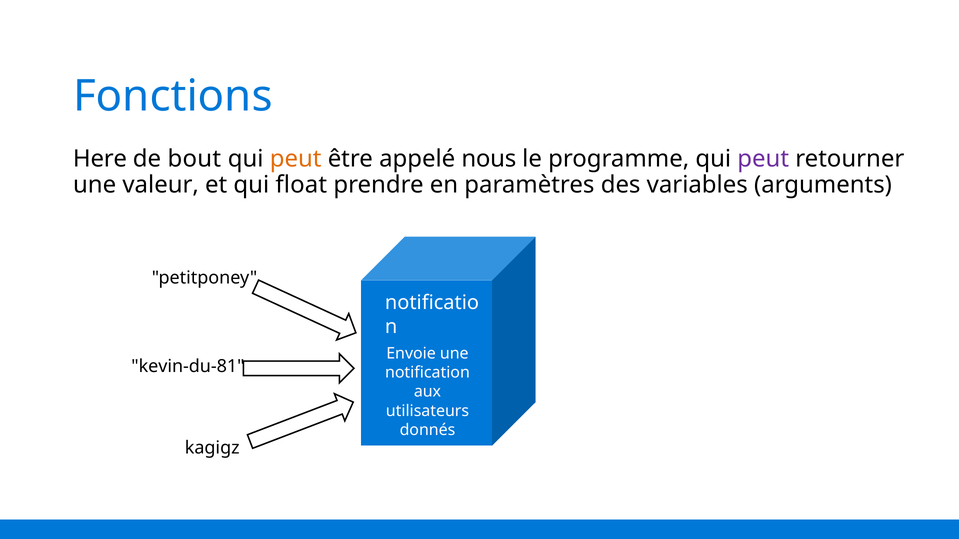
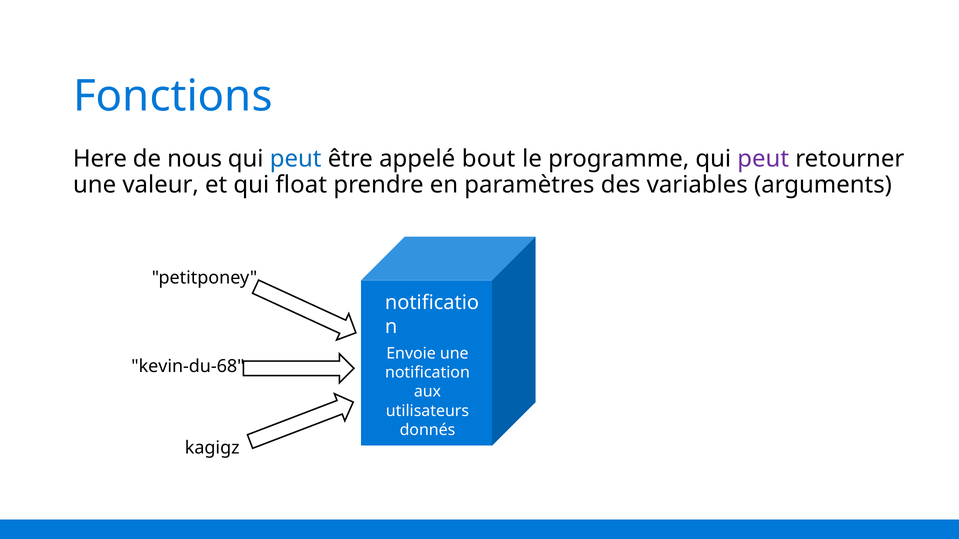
bout: bout -> nous
peut at (296, 159) colour: orange -> blue
nous: nous -> bout
kevin-du-81: kevin-du-81 -> kevin-du-68
